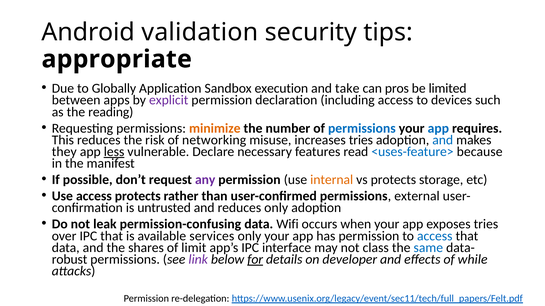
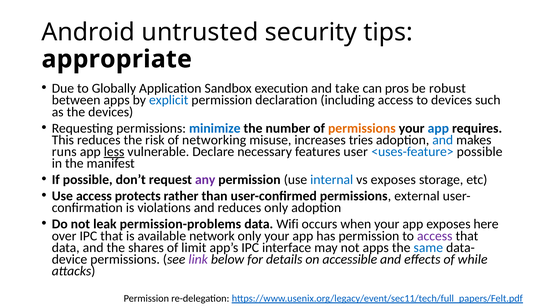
validation: validation -> untrusted
limited: limited -> robust
explicit colour: purple -> blue
the reading: reading -> devices
minimize colour: orange -> blue
permissions at (362, 128) colour: blue -> orange
they: they -> runs
read: read -> user
<uses-feature> because: because -> possible
internal colour: orange -> blue
vs protects: protects -> exposes
untrusted: untrusted -> violations
permission-confusing: permission-confusing -> permission-problems
exposes tries: tries -> here
services: services -> network
access at (435, 236) colour: blue -> purple
not class: class -> apps
robust: robust -> device
for underline: present -> none
developer: developer -> accessible
